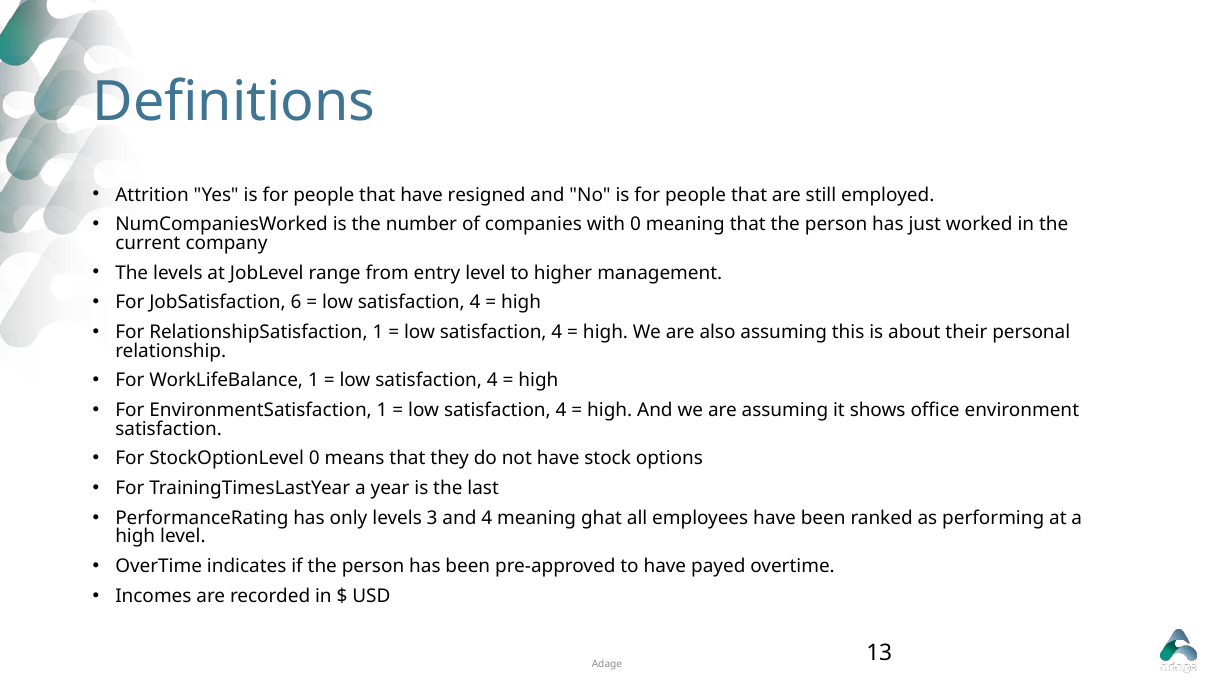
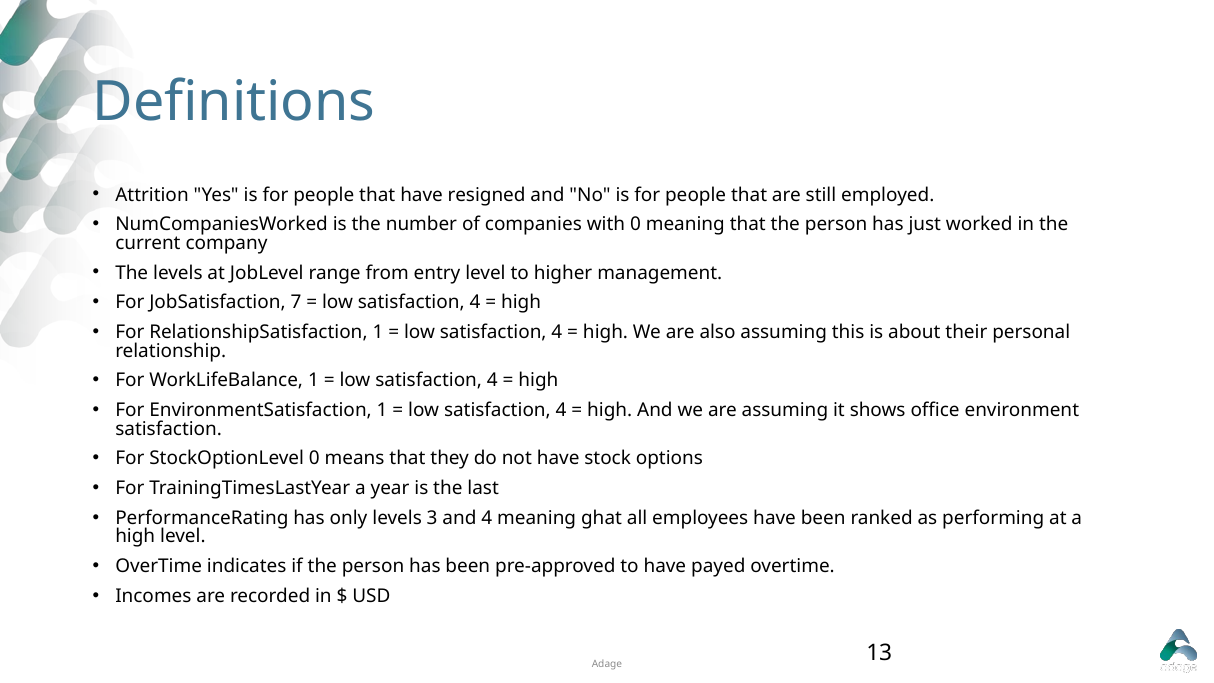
6: 6 -> 7
